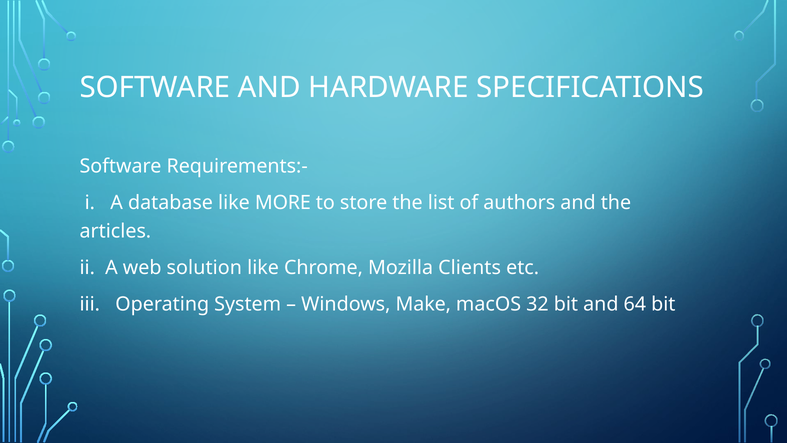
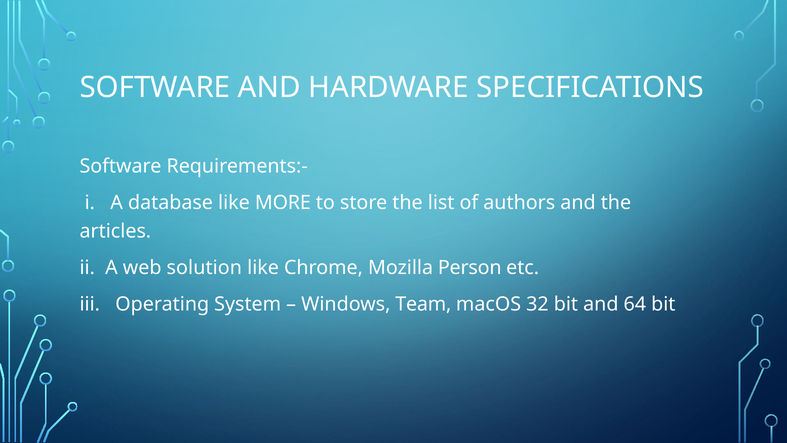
Clients: Clients -> Person
Make: Make -> Team
